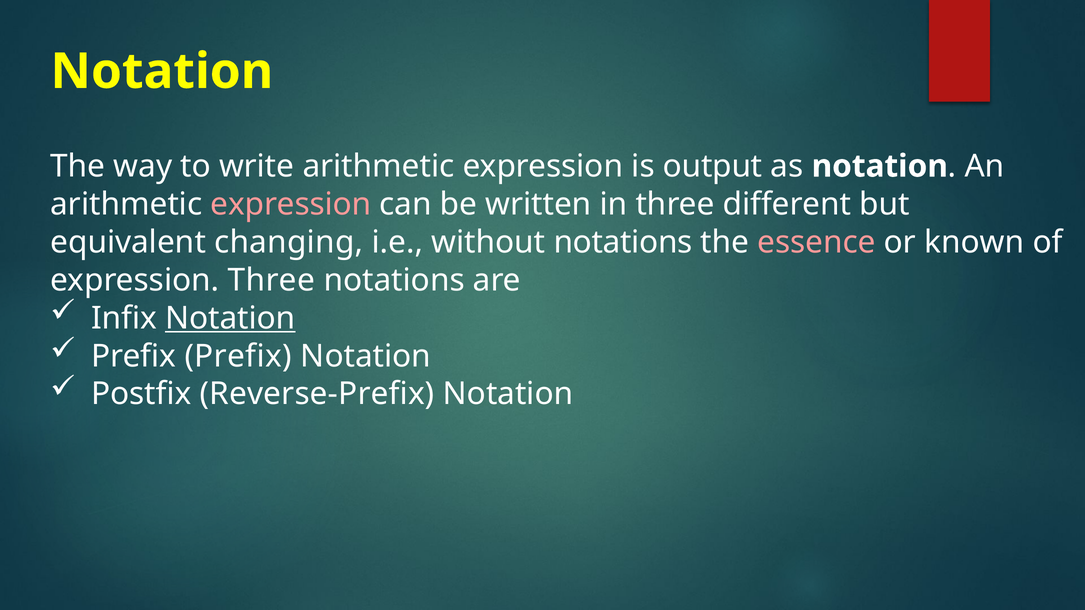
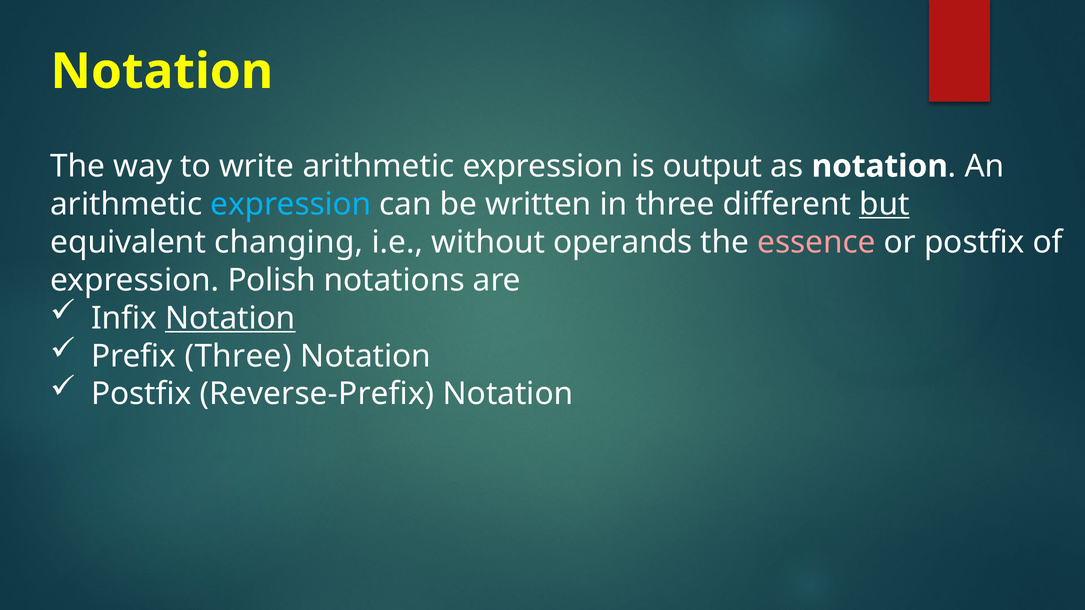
expression at (291, 204) colour: pink -> light blue
but underline: none -> present
without notations: notations -> operands
or known: known -> postfix
expression Three: Three -> Polish
Prefix Prefix: Prefix -> Three
